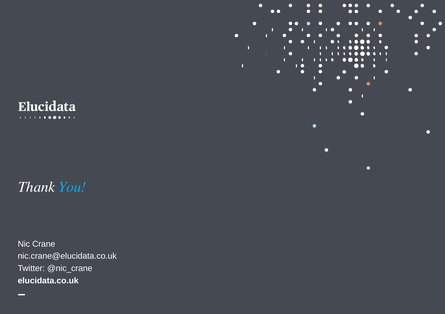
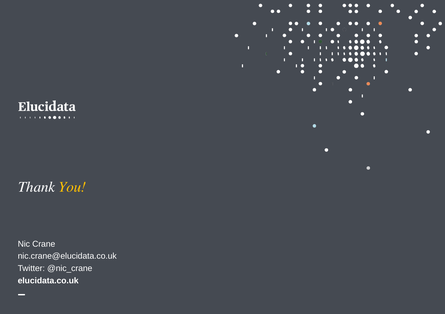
You colour: light blue -> yellow
